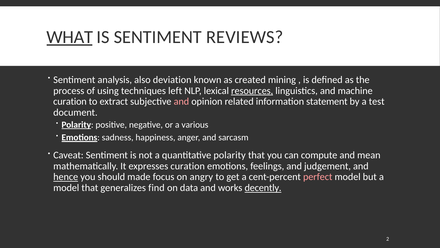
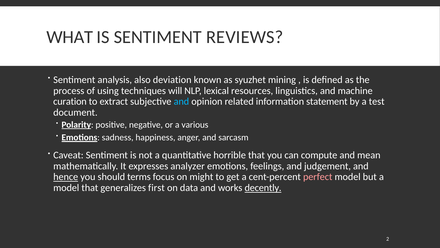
WHAT underline: present -> none
created: created -> syuzhet
left: left -> will
resources underline: present -> none
and at (181, 101) colour: pink -> light blue
quantitative polarity: polarity -> horrible
expresses curation: curation -> analyzer
made: made -> terms
angry: angry -> might
find: find -> first
